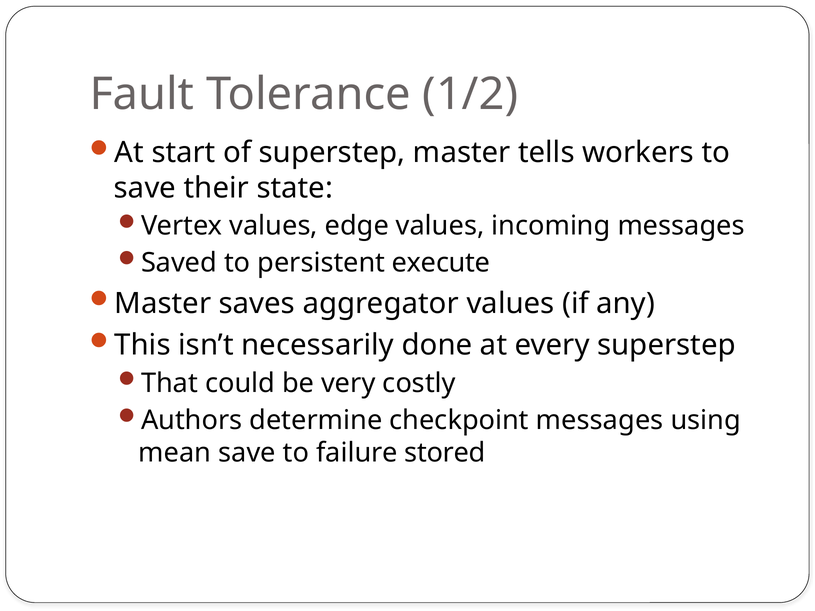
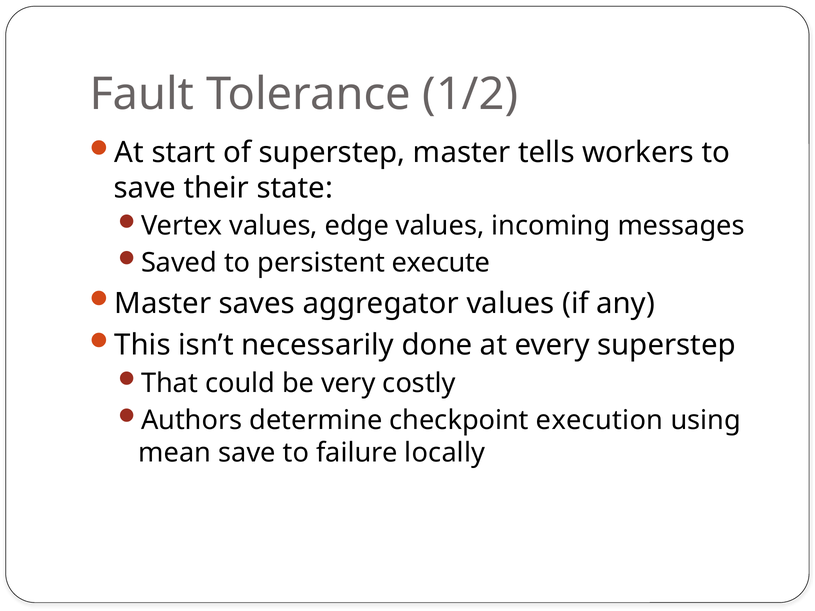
checkpoint messages: messages -> execution
stored: stored -> locally
